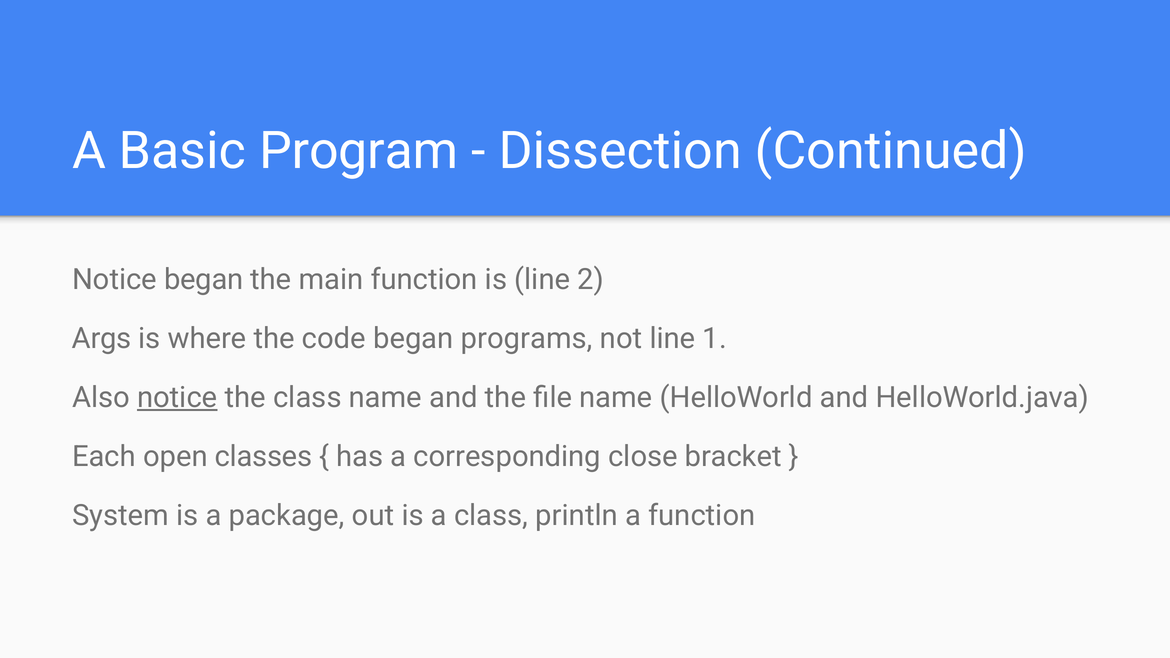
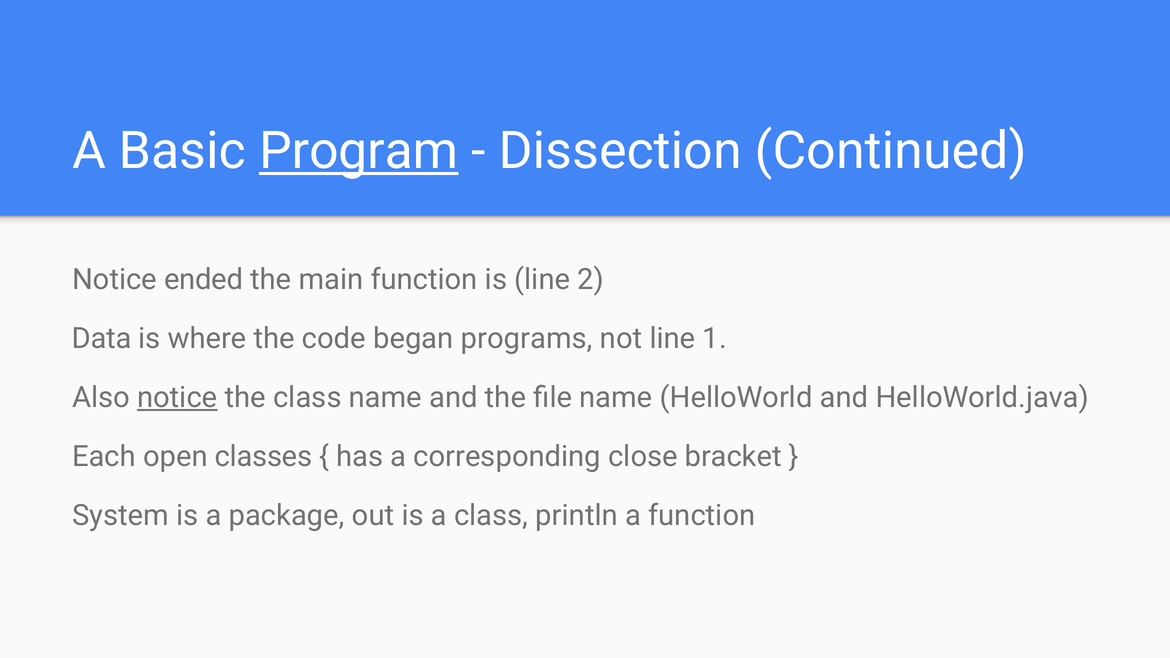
Program underline: none -> present
Notice began: began -> ended
Args: Args -> Data
